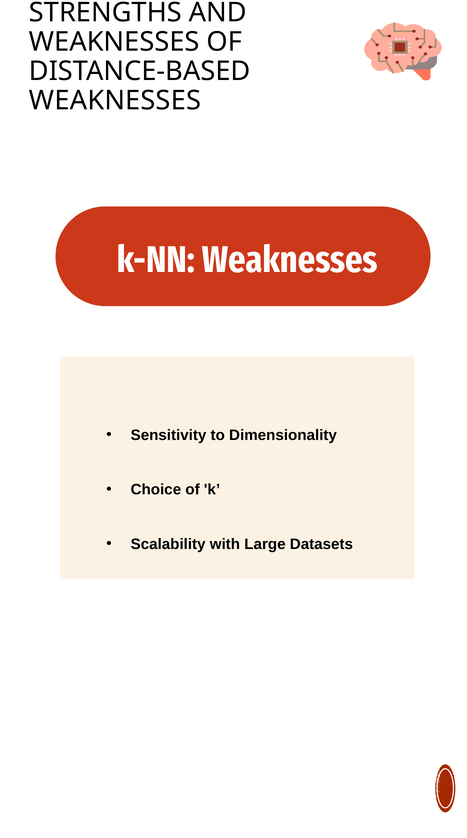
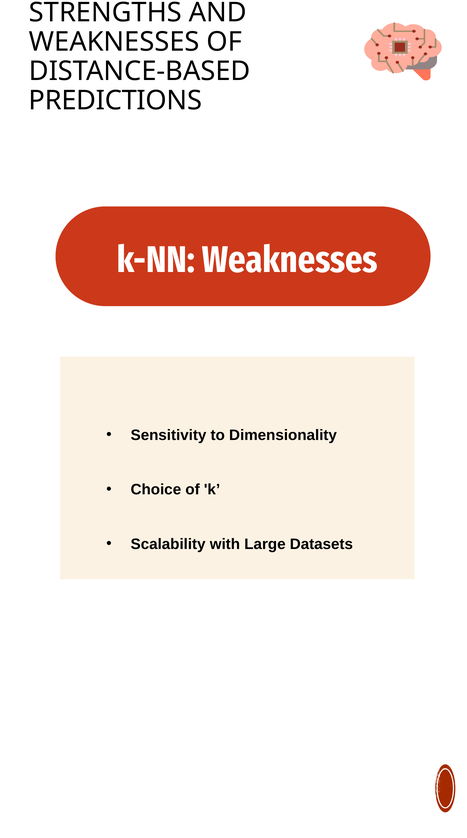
WEAKNESSES at (115, 101): WEAKNESSES -> PREDICTIONS
